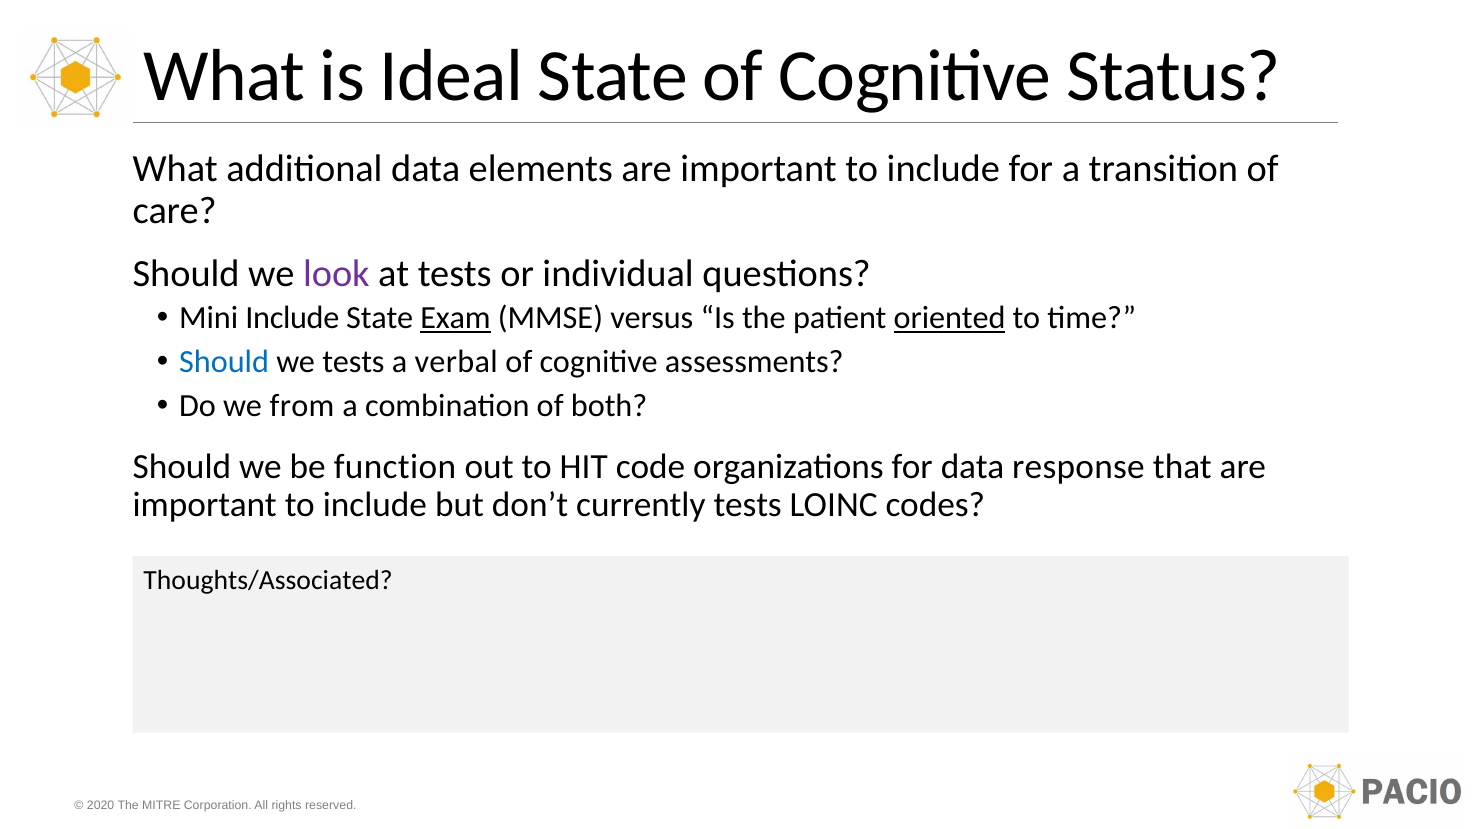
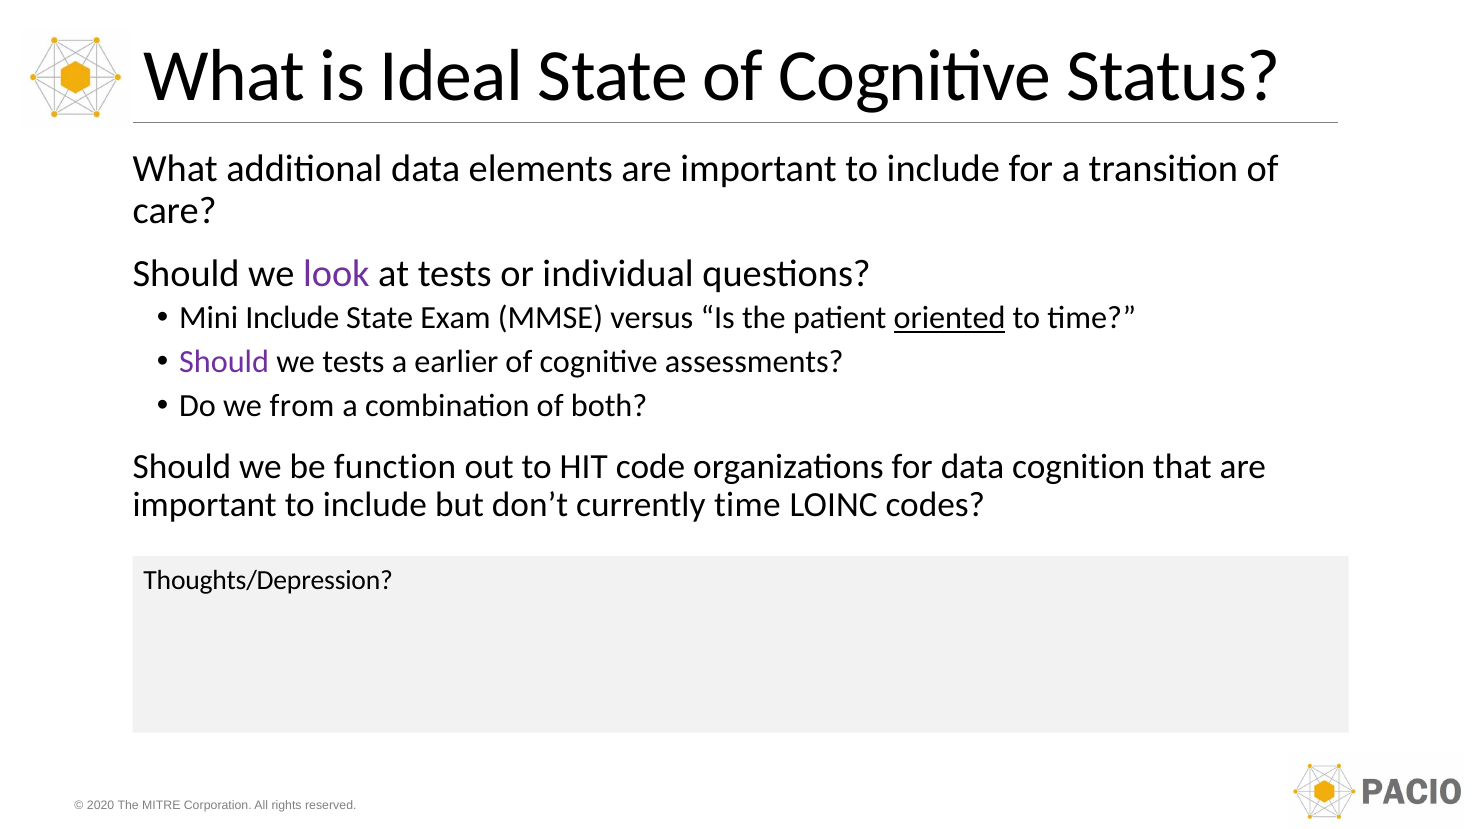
Exam underline: present -> none
Should at (224, 362) colour: blue -> purple
verbal: verbal -> earlier
response: response -> cognition
currently tests: tests -> time
Thoughts/Associated: Thoughts/Associated -> Thoughts/Depression
